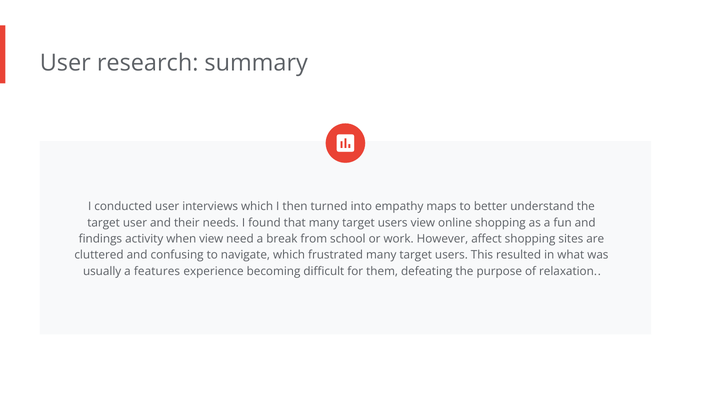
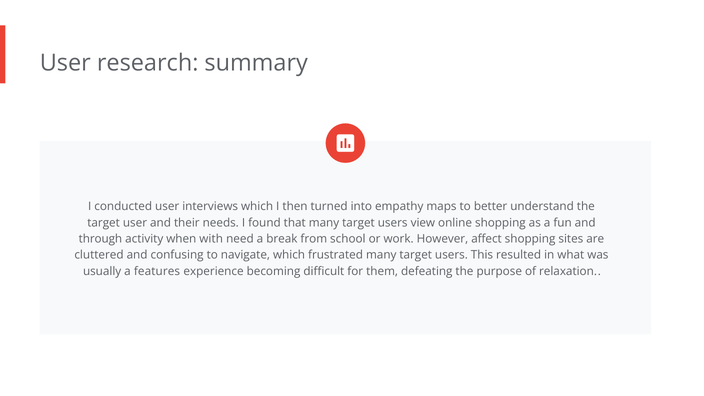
findings: findings -> through
when view: view -> with
